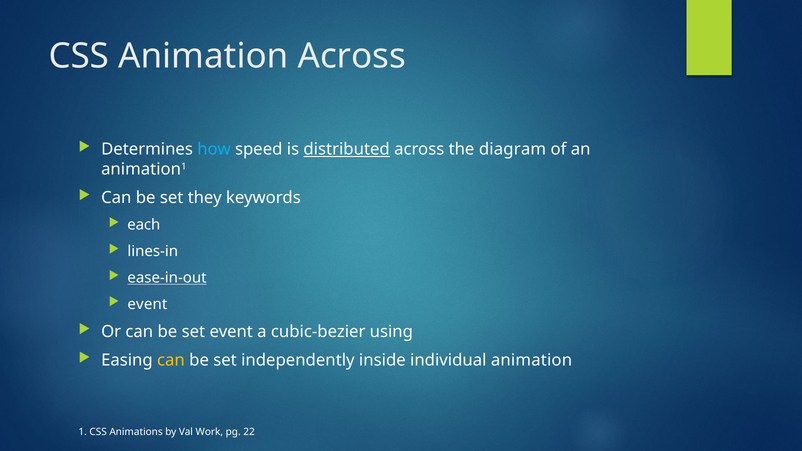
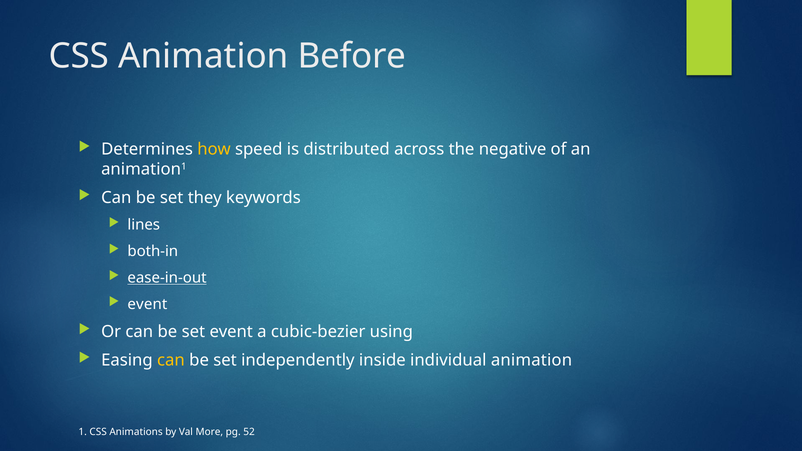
Animation Across: Across -> Before
how colour: light blue -> yellow
distributed underline: present -> none
diagram: diagram -> negative
each: each -> lines
lines-in: lines-in -> both-in
Work: Work -> More
22: 22 -> 52
